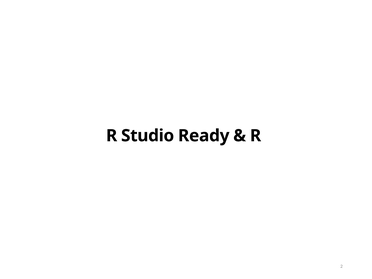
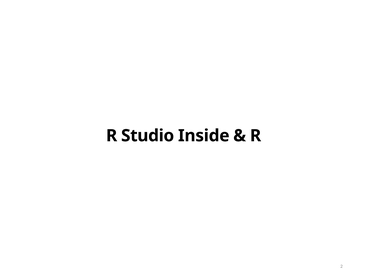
Ready: Ready -> Inside
